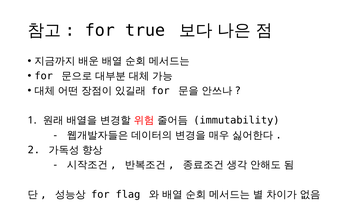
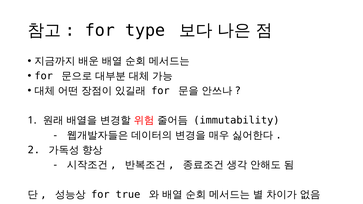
true: true -> type
flag: flag -> true
